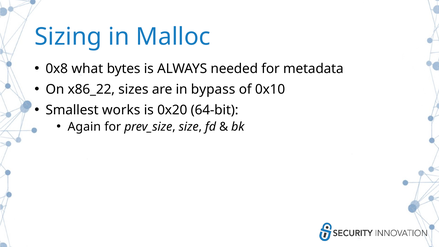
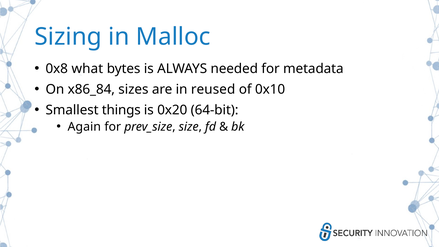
x86_22: x86_22 -> x86_84
bypass: bypass -> reused
works: works -> things
